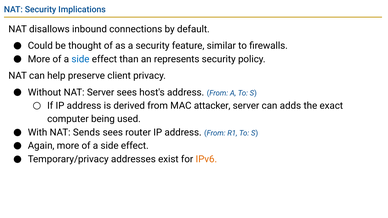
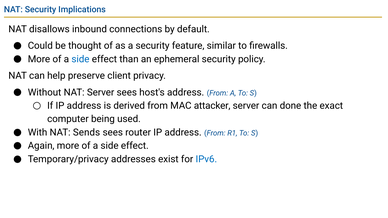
represents: represents -> ephemeral
adds: adds -> done
IPv6 colour: orange -> blue
